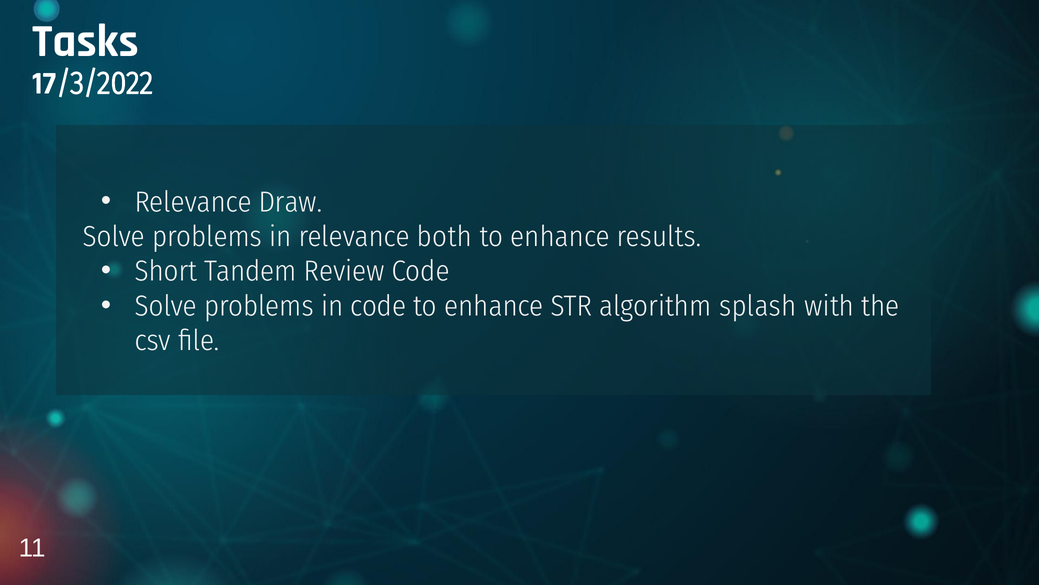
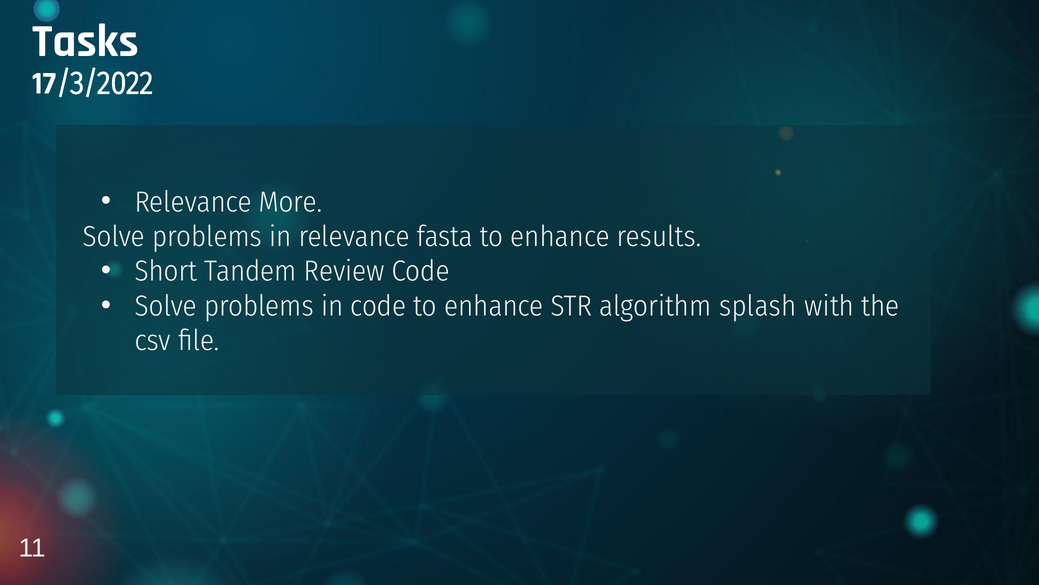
Draw: Draw -> More
both: both -> fasta
